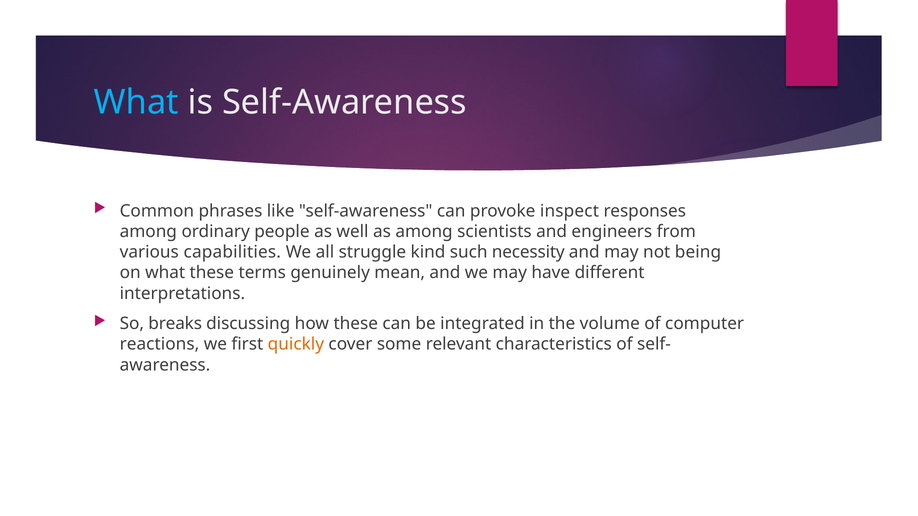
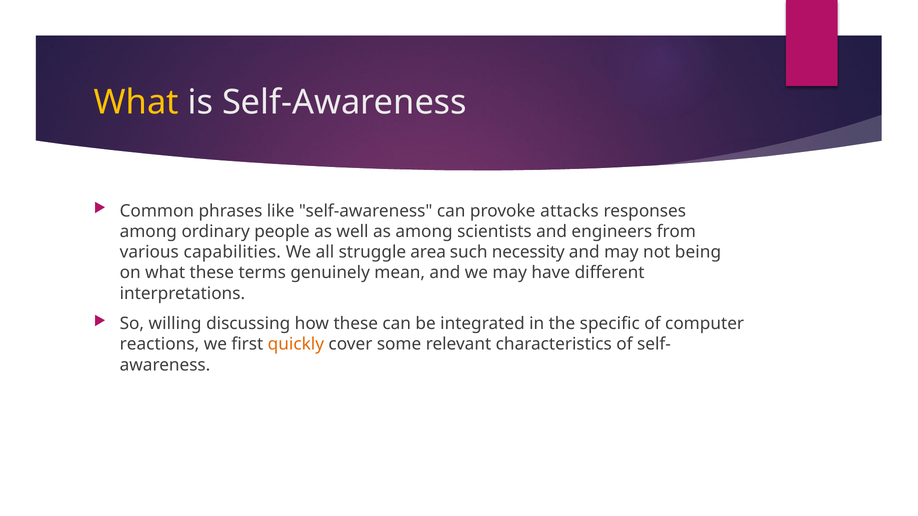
What at (136, 102) colour: light blue -> yellow
inspect: inspect -> attacks
kind: kind -> area
breaks: breaks -> willing
volume: volume -> specific
